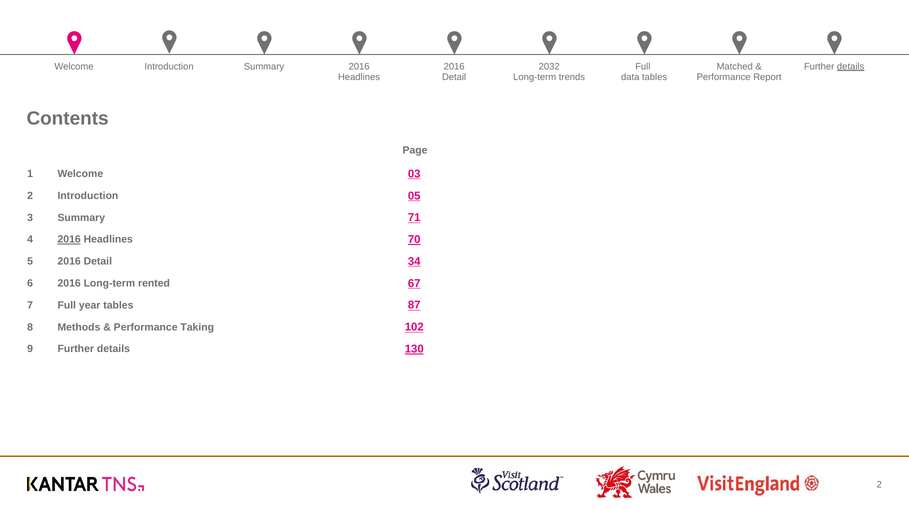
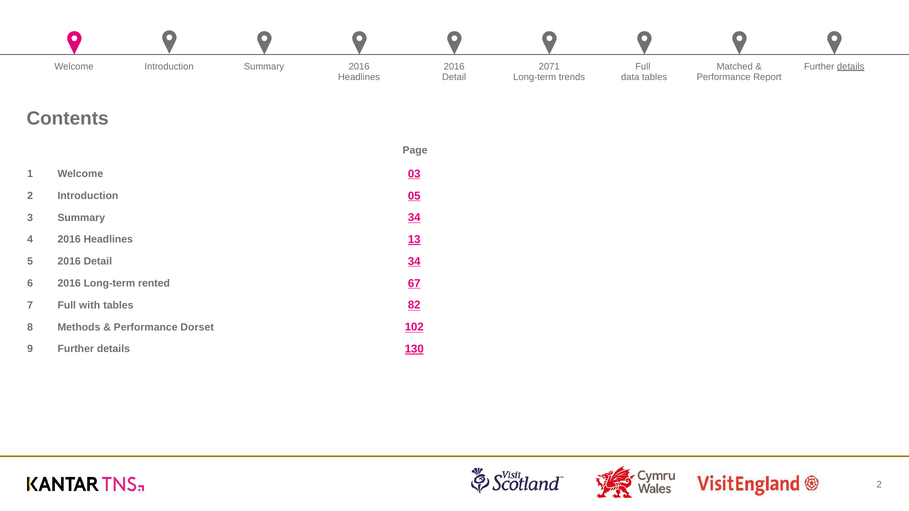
2032: 2032 -> 2071
Summary 71: 71 -> 34
2016 at (69, 240) underline: present -> none
70: 70 -> 13
year: year -> with
87: 87 -> 82
Taking: Taking -> Dorset
